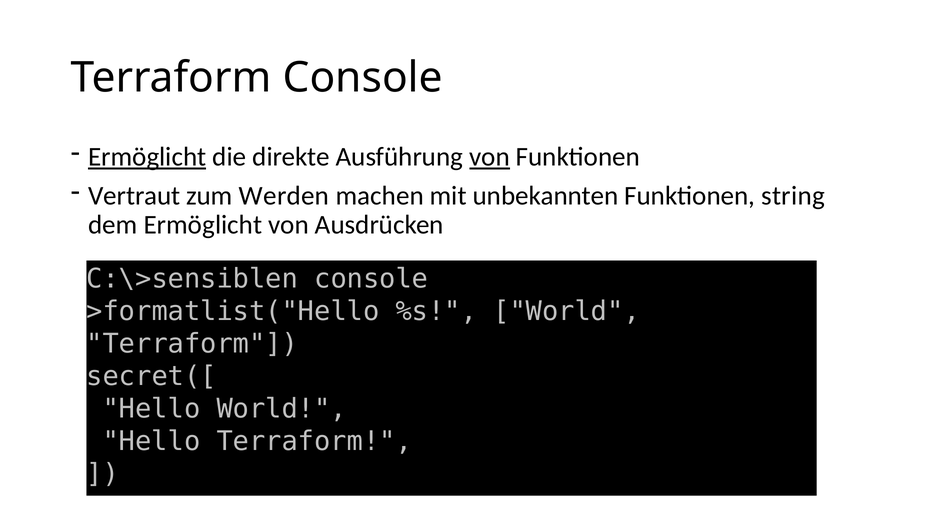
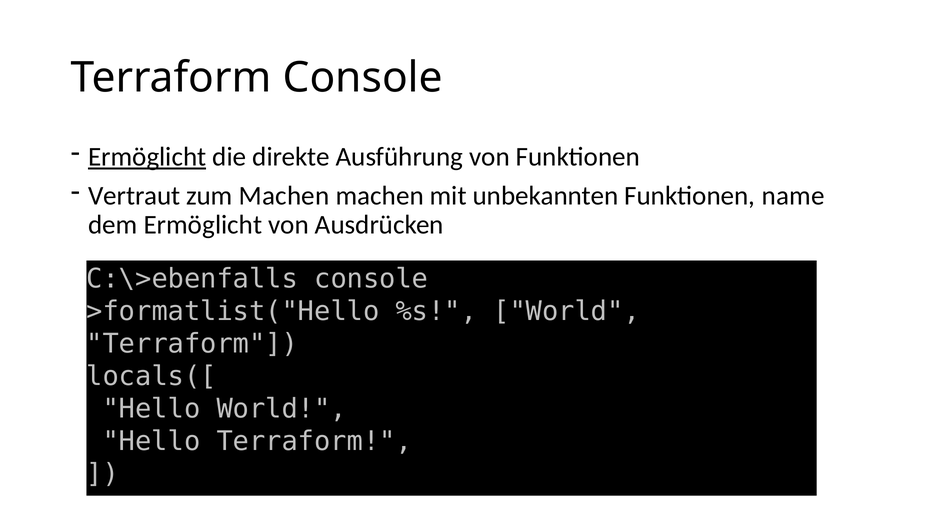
von at (490, 157) underline: present -> none
zum Werden: Werden -> Machen
string: string -> name
C:\>sensiblen: C:\>sensiblen -> C:\>ebenfalls
secret([: secret([ -> locals([
